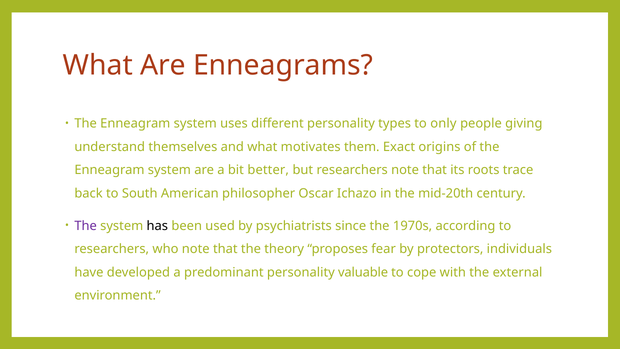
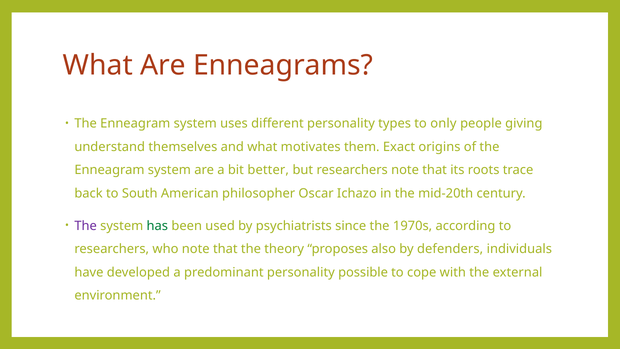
has colour: black -> green
fear: fear -> also
protectors: protectors -> defenders
valuable: valuable -> possible
